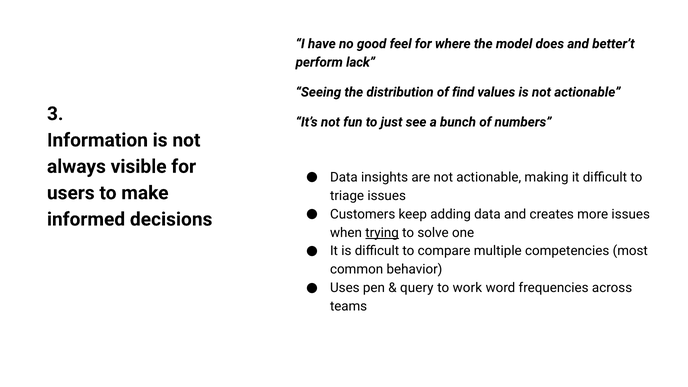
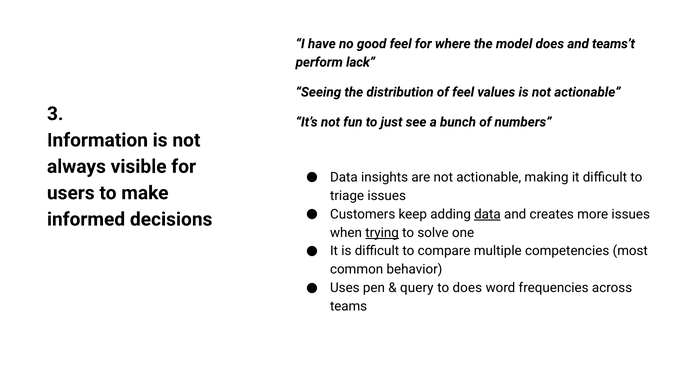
better’t: better’t -> teams’t
of find: find -> feel
data at (487, 214) underline: none -> present
to work: work -> does
